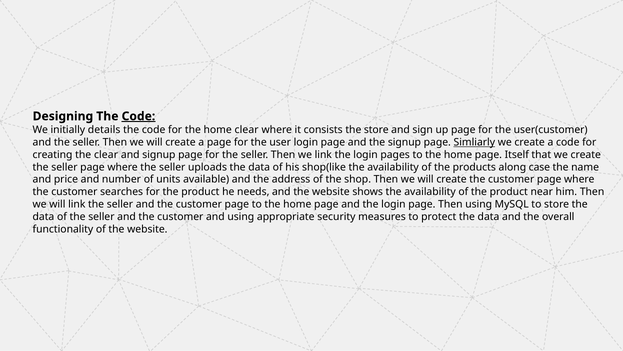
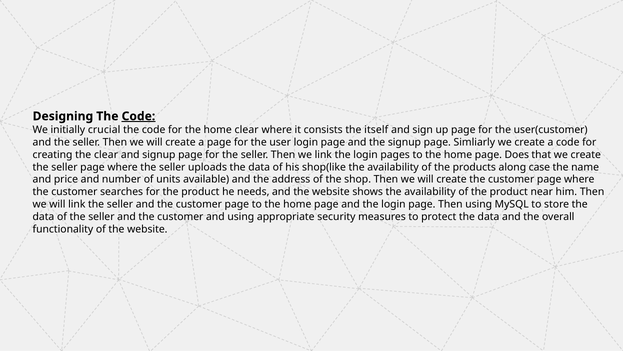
details: details -> crucial
the store: store -> itself
Simliarly underline: present -> none
Itself: Itself -> Does
